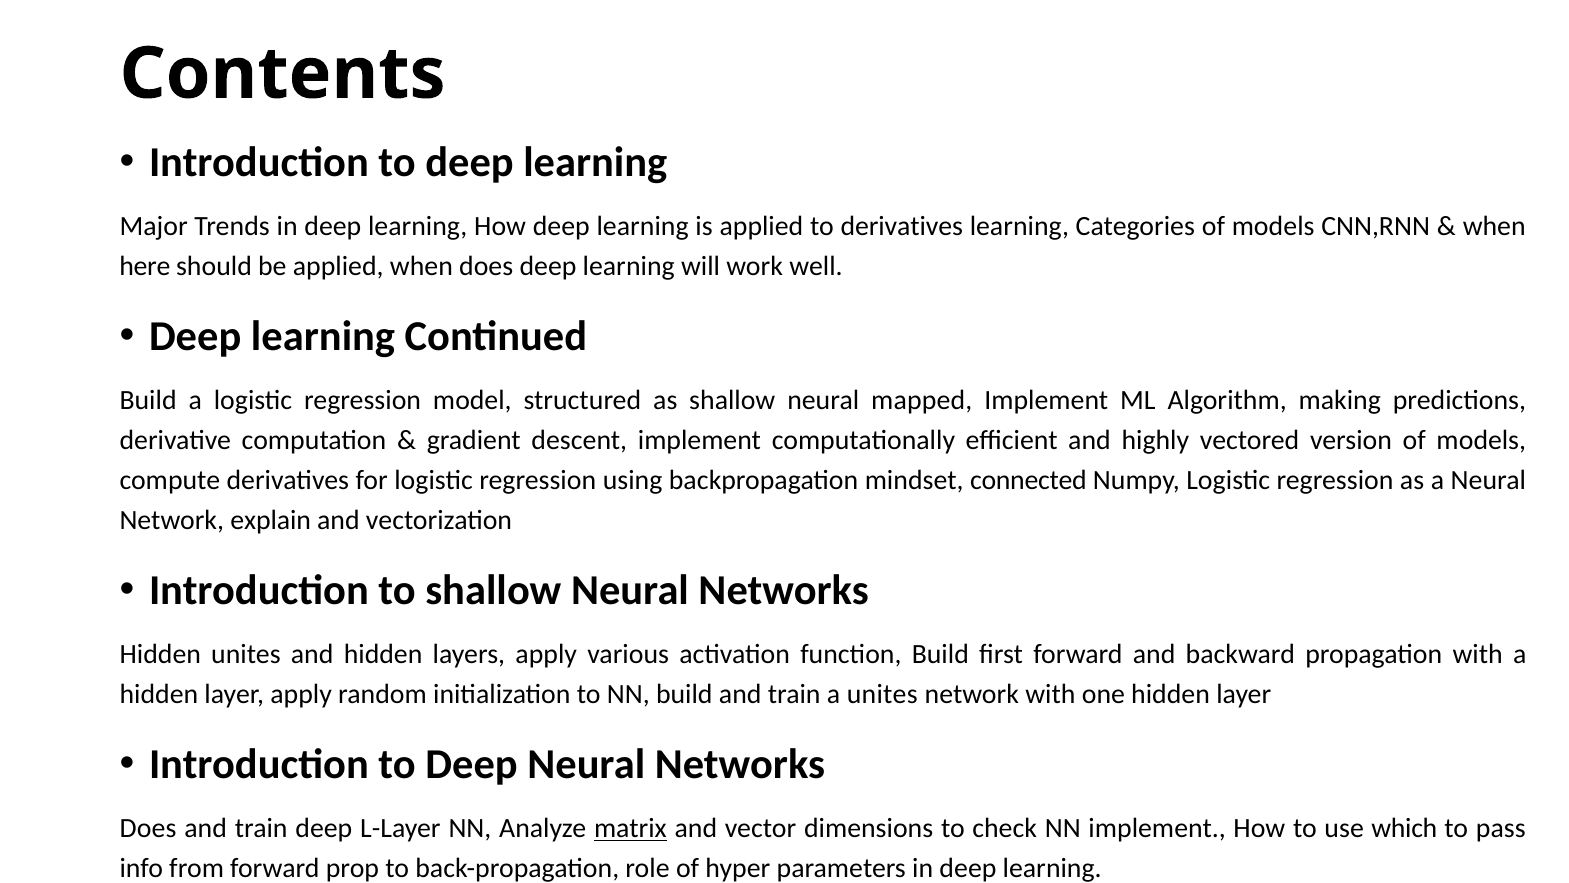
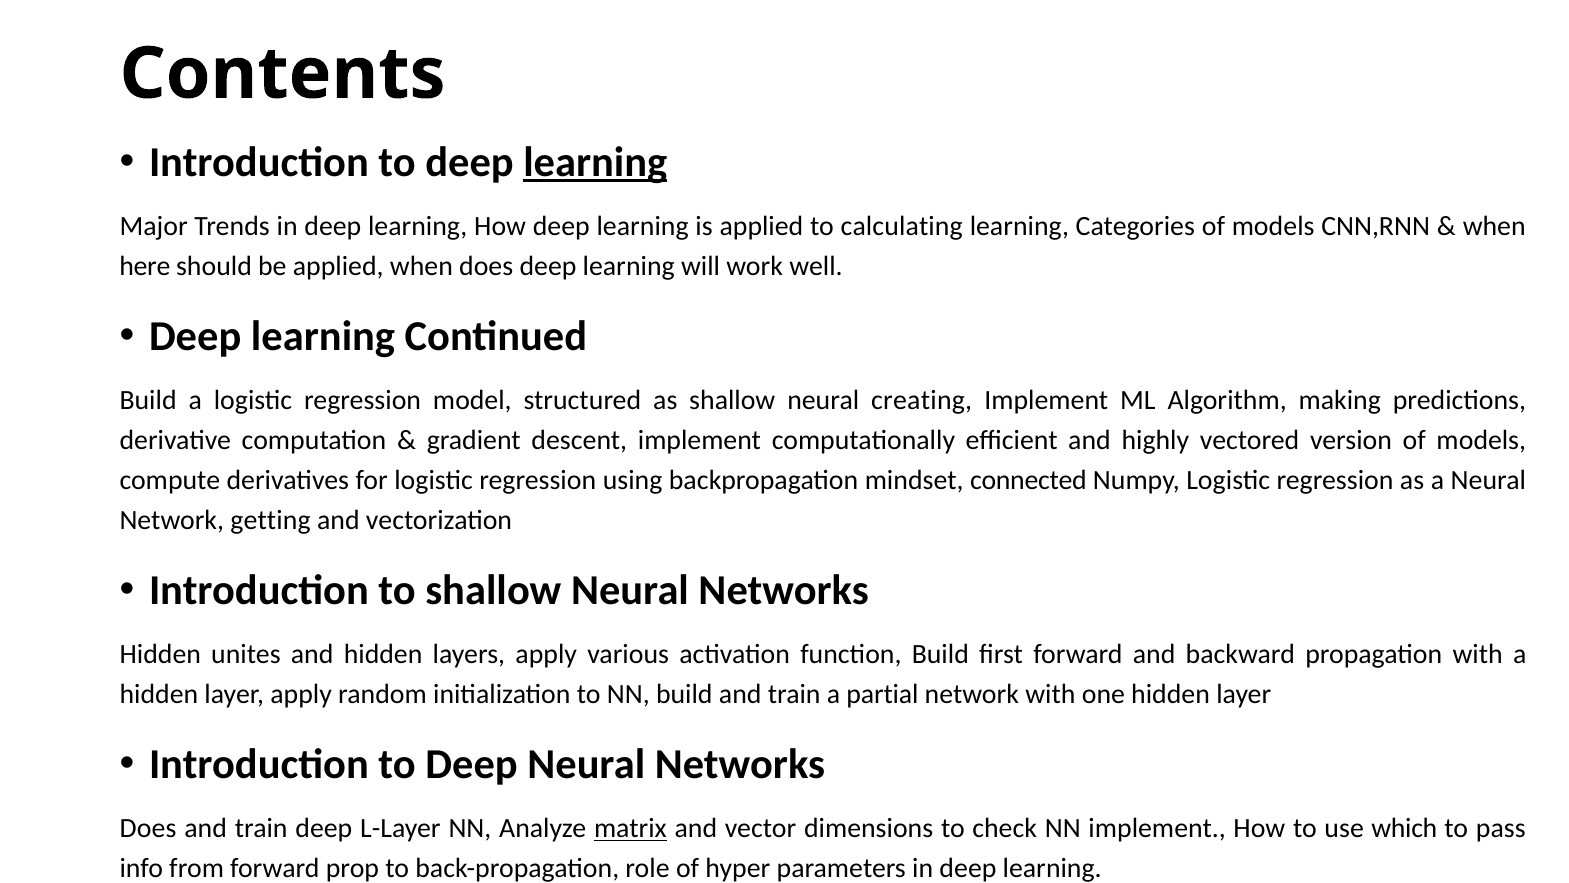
learning at (595, 162) underline: none -> present
to derivatives: derivatives -> calculating
mapped: mapped -> creating
explain: explain -> getting
a unites: unites -> partial
